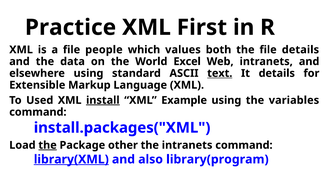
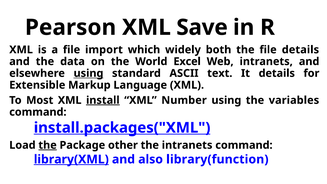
Practice: Practice -> Pearson
First: First -> Save
people: people -> import
values: values -> widely
using at (88, 73) underline: none -> present
text underline: present -> none
Used: Used -> Most
Example: Example -> Number
install.packages("XML underline: none -> present
library(program: library(program -> library(function
